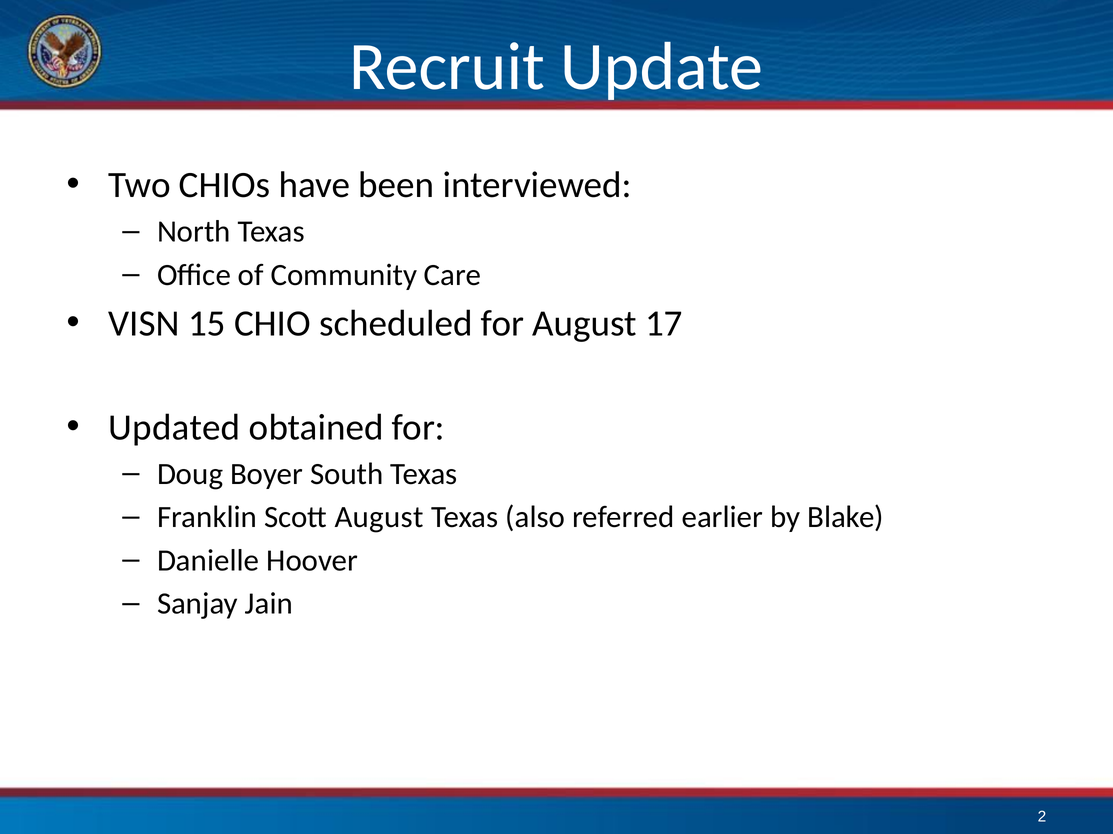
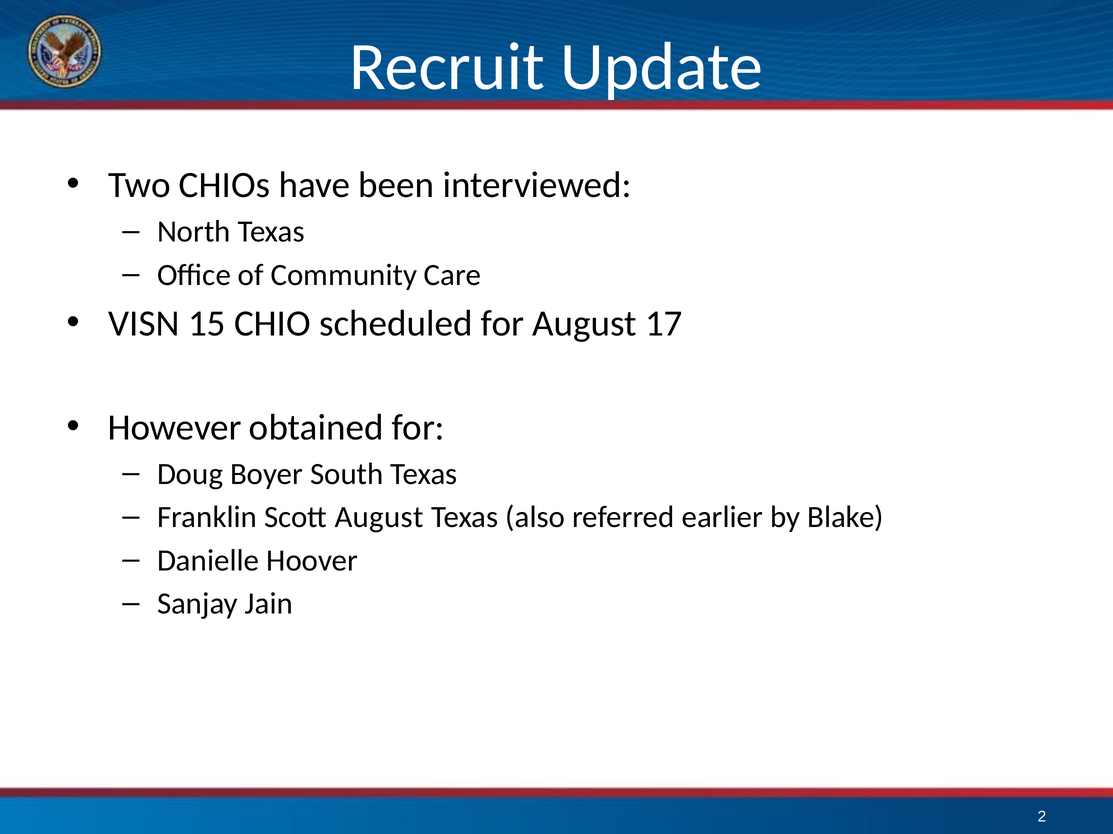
Updated: Updated -> However
